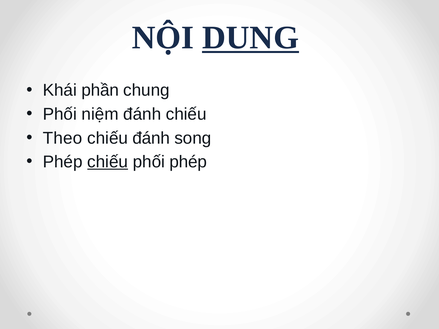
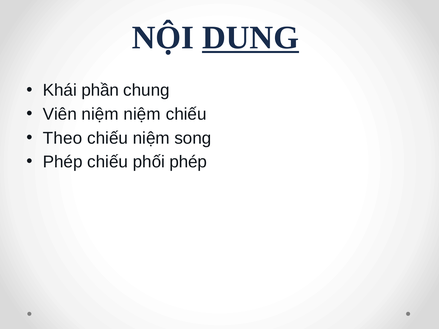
Phối at (60, 114): Phối -> Viên
niệm đánh: đánh -> niệm
chiếu đánh: đánh -> niệm
chiếu at (108, 162) underline: present -> none
